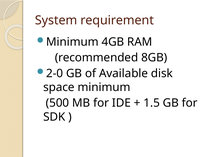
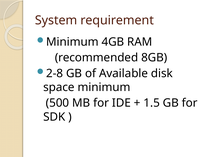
2-0: 2-0 -> 2-8
